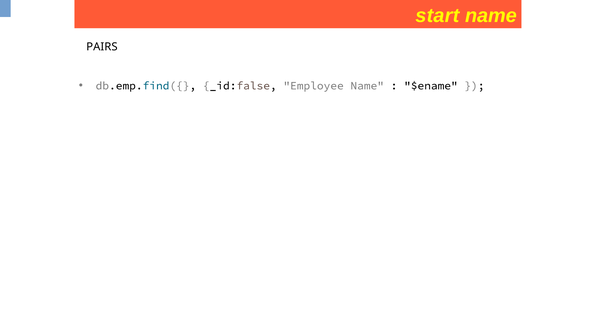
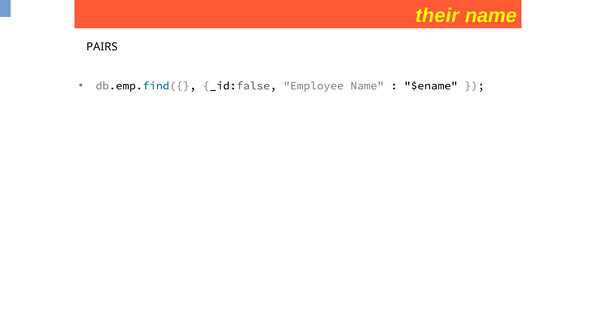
start: start -> their
